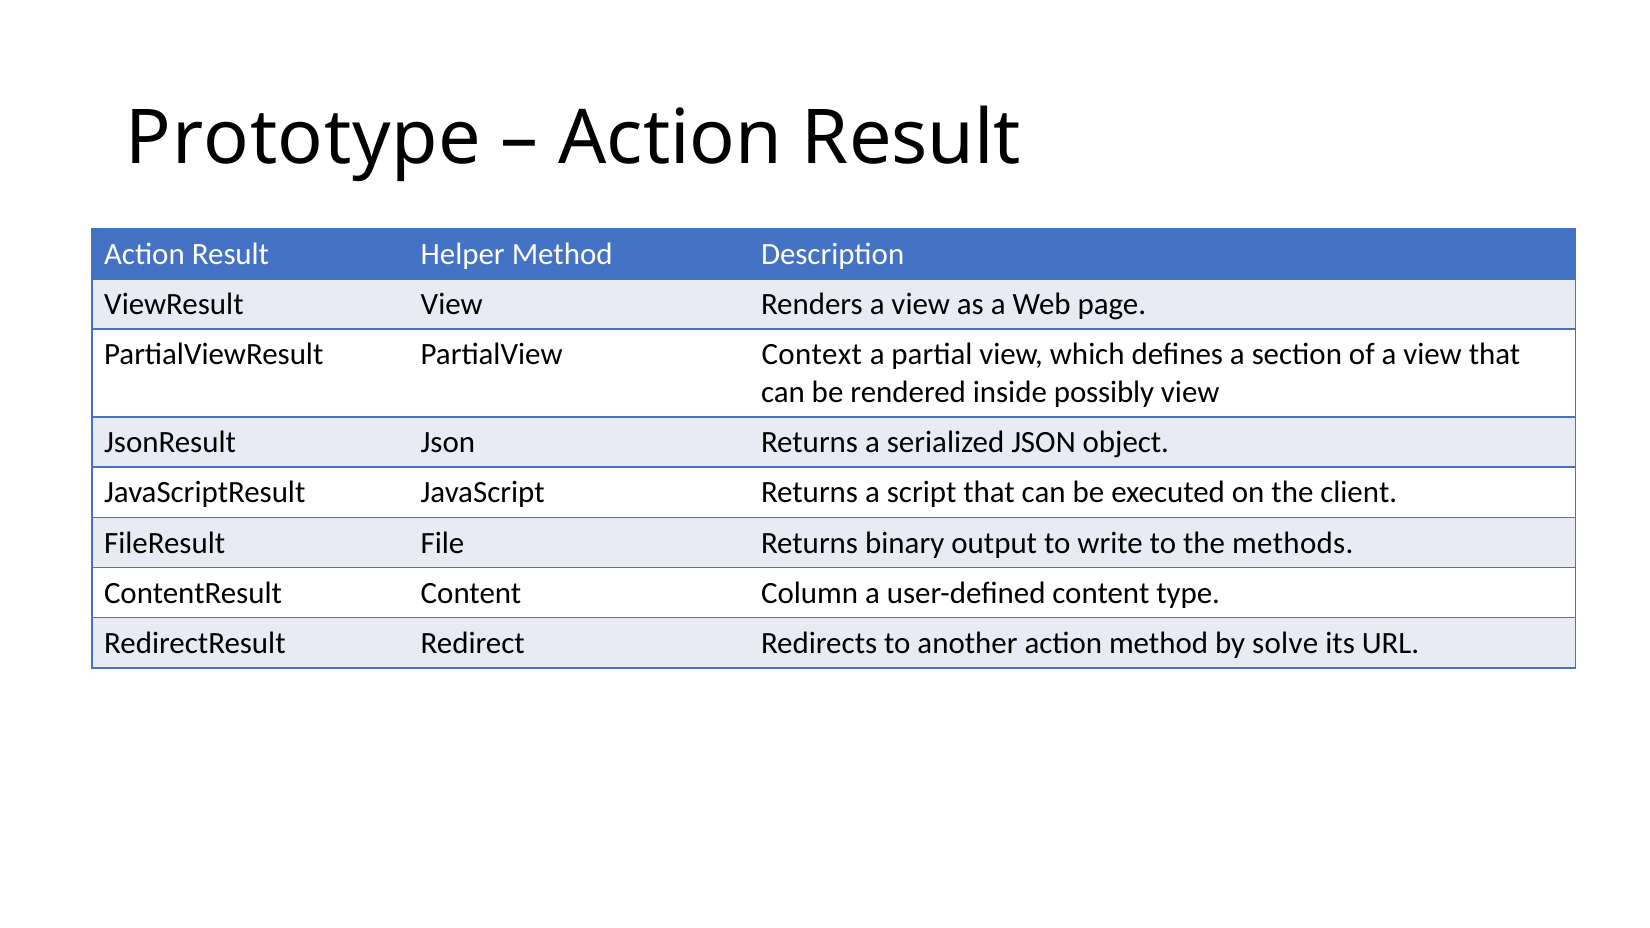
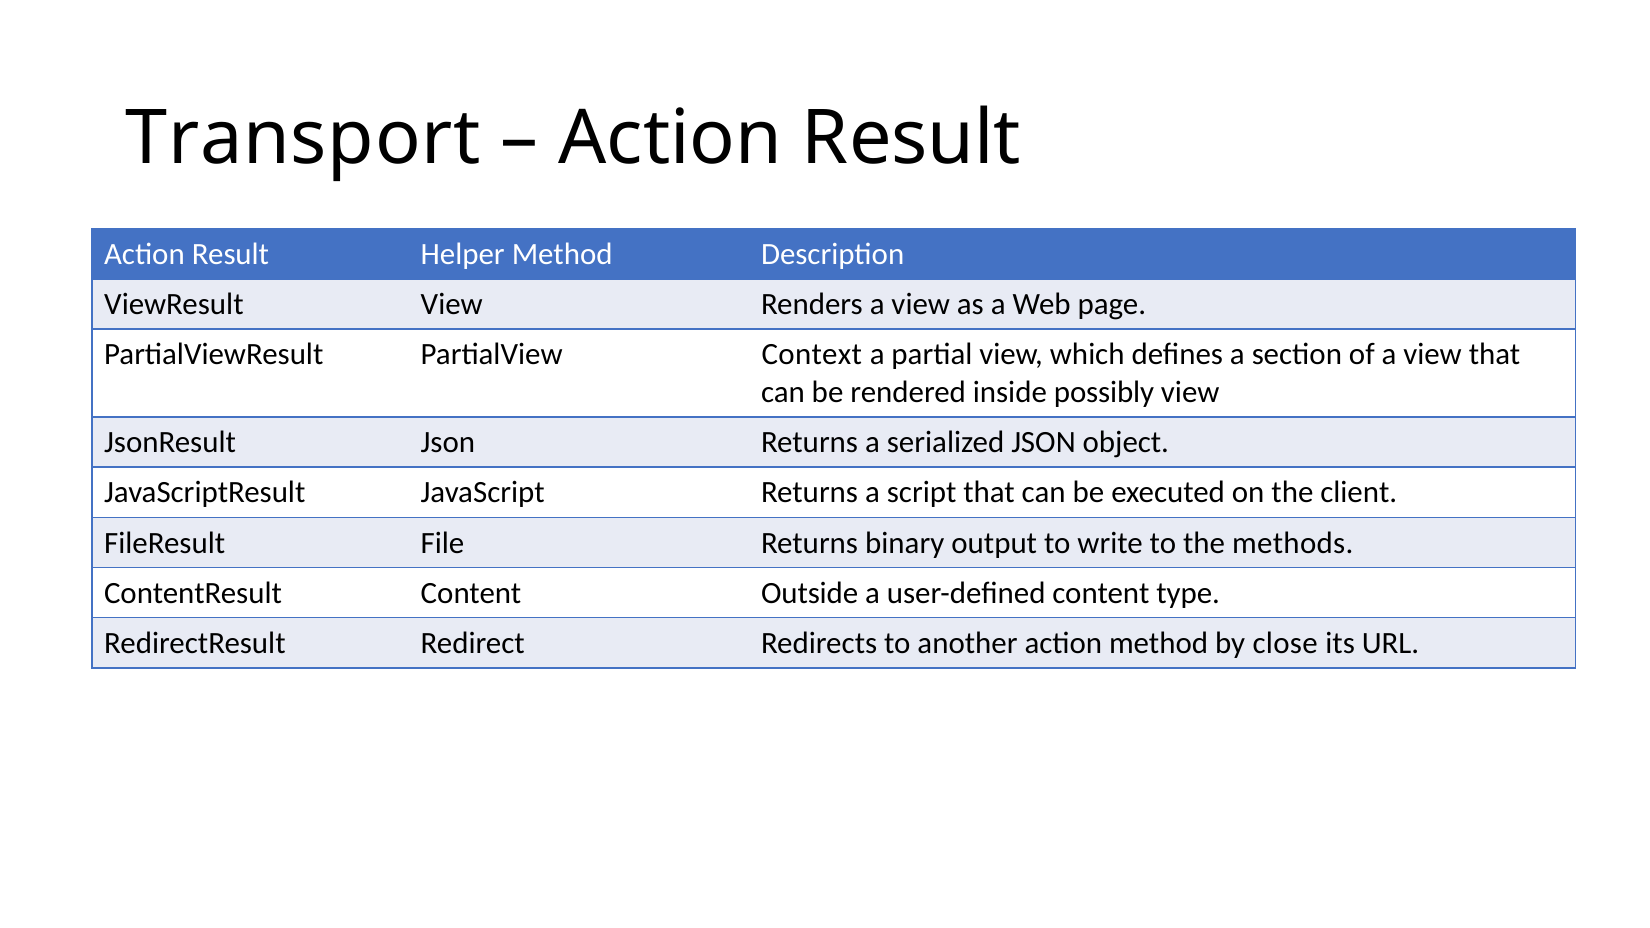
Prototype: Prototype -> Transport
Column: Column -> Outside
solve: solve -> close
